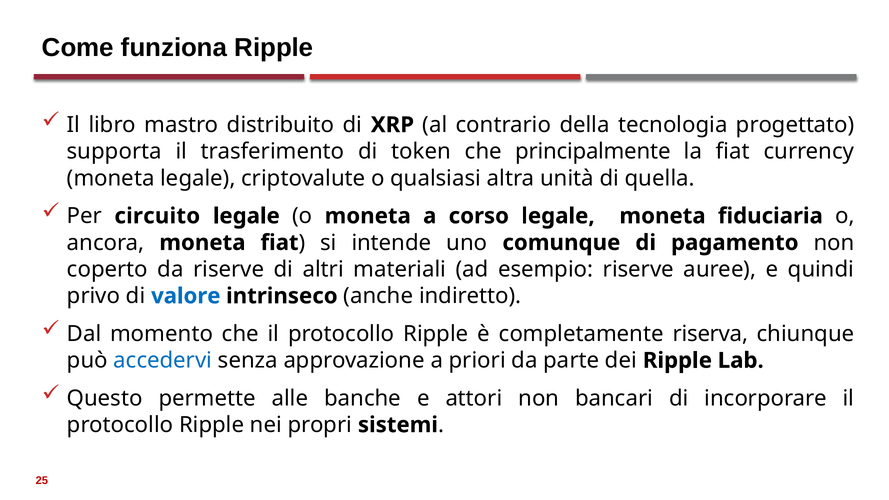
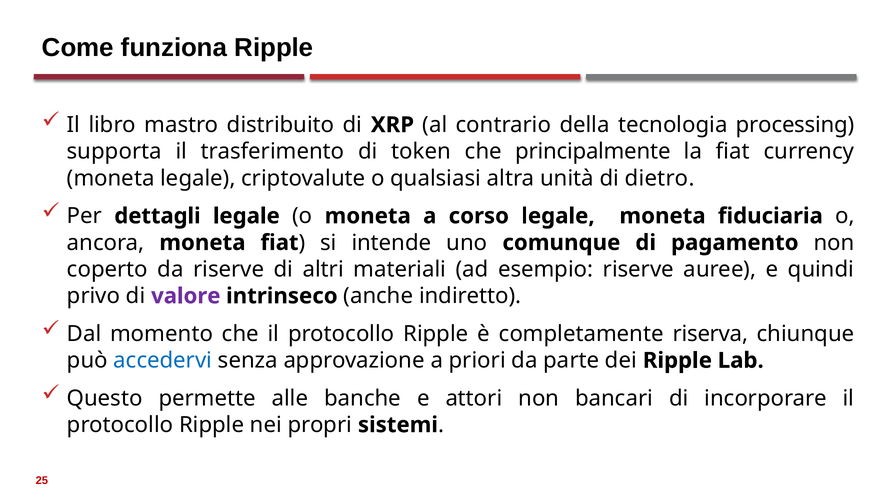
progettato: progettato -> processing
quella: quella -> dietro
circuito: circuito -> dettagli
valore colour: blue -> purple
